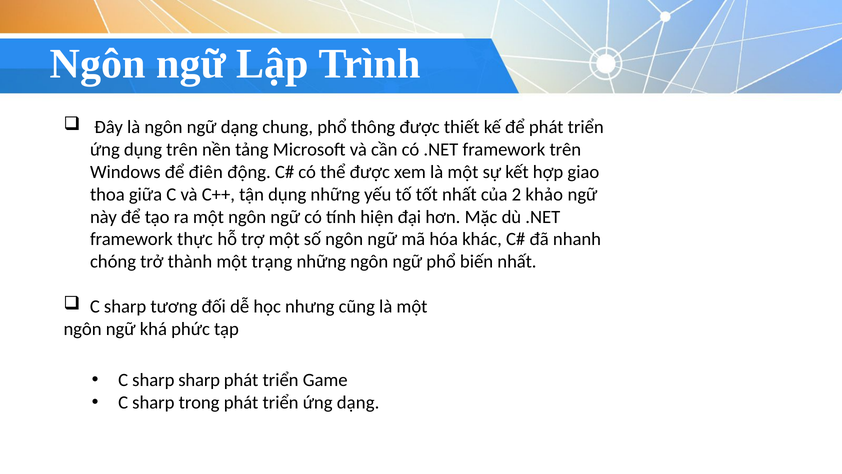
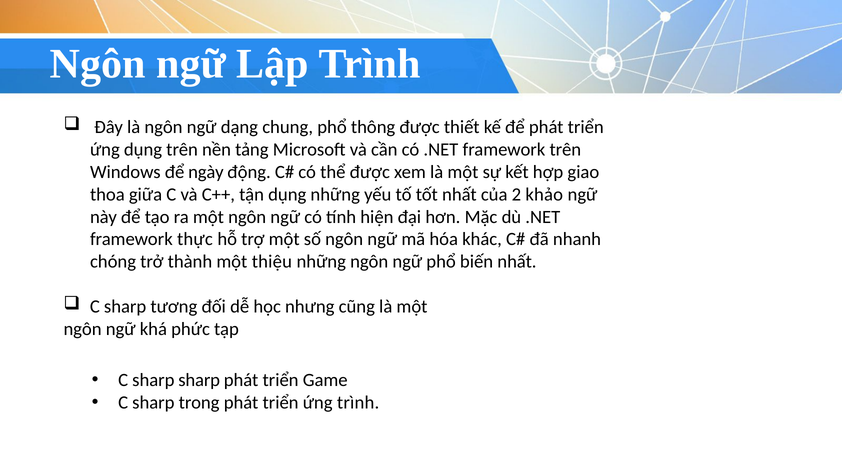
điên: điên -> ngày
trạng: trạng -> thiệu
ứng dạng: dạng -> trình
